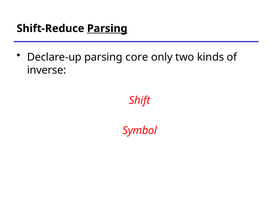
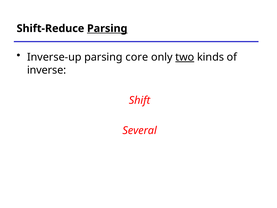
Declare-up: Declare-up -> Inverse-up
two underline: none -> present
Symbol: Symbol -> Several
